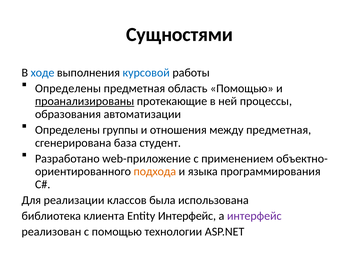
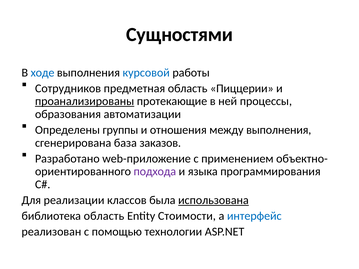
Определены at (68, 88): Определены -> Сотрудников
область Помощью: Помощью -> Пиццерии
между предметная: предметная -> выполнения
студент: студент -> заказов
подхода colour: orange -> purple
использована underline: none -> present
библиотека клиента: клиента -> область
Entity Интерфейс: Интерфейс -> Стоимости
интерфейс at (254, 216) colour: purple -> blue
